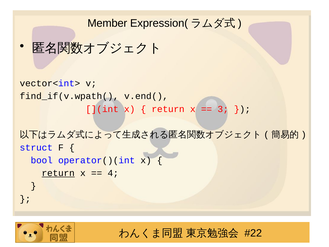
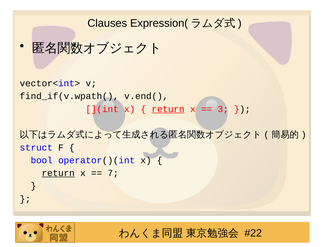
Member: Member -> Clauses
return at (168, 109) underline: none -> present
4: 4 -> 7
